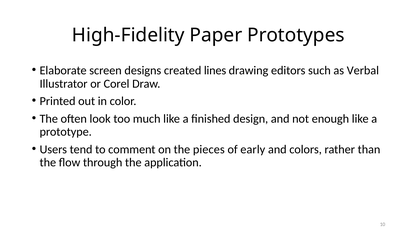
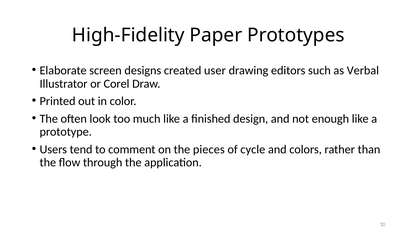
lines: lines -> user
early: early -> cycle
